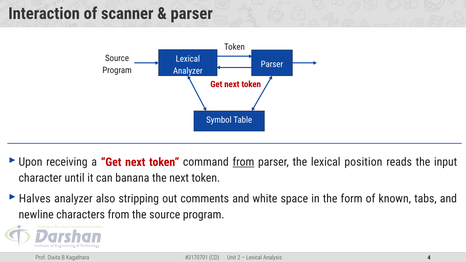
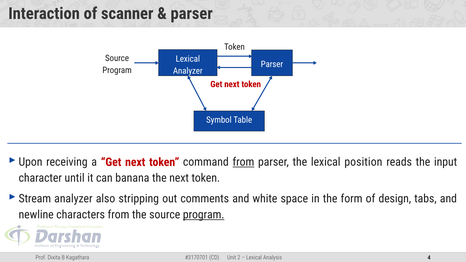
Halves: Halves -> Stream
known: known -> design
program at (204, 215) underline: none -> present
